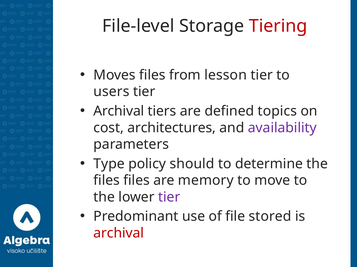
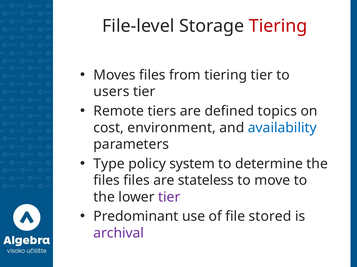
from lesson: lesson -> tiering
Archival at (119, 111): Archival -> Remote
architectures: architectures -> environment
availability colour: purple -> blue
should: should -> system
memory: memory -> stateless
archival at (119, 234) colour: red -> purple
